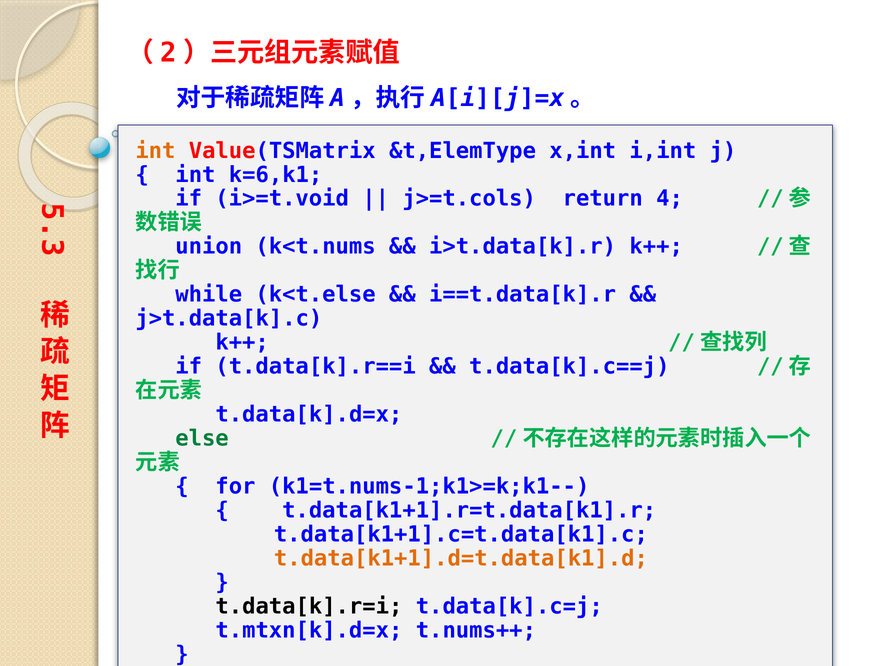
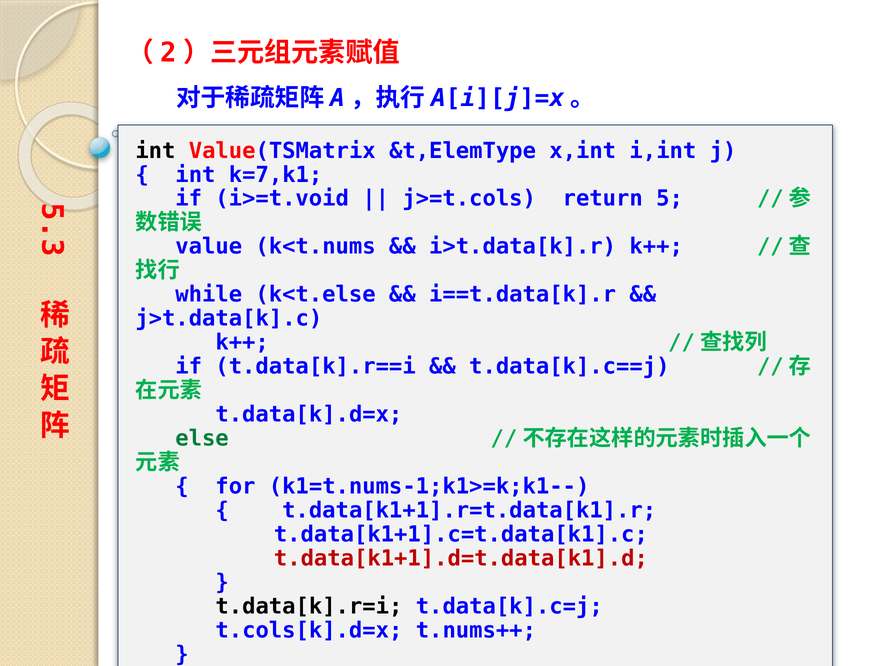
int at (155, 151) colour: orange -> black
k=6,k1: k=6,k1 -> k=7,k1
return 4: 4 -> 5
union: union -> value
t.data[k1+1].d=t.data[k1].d colour: orange -> red
t.mtxn[k].d=x: t.mtxn[k].d=x -> t.cols[k].d=x
